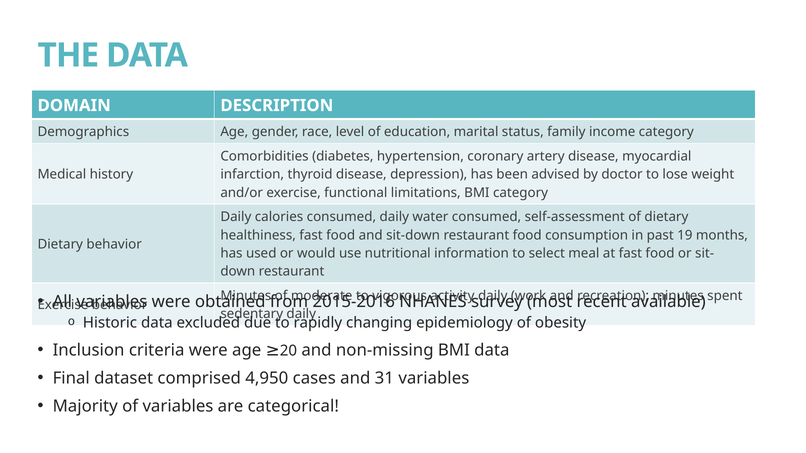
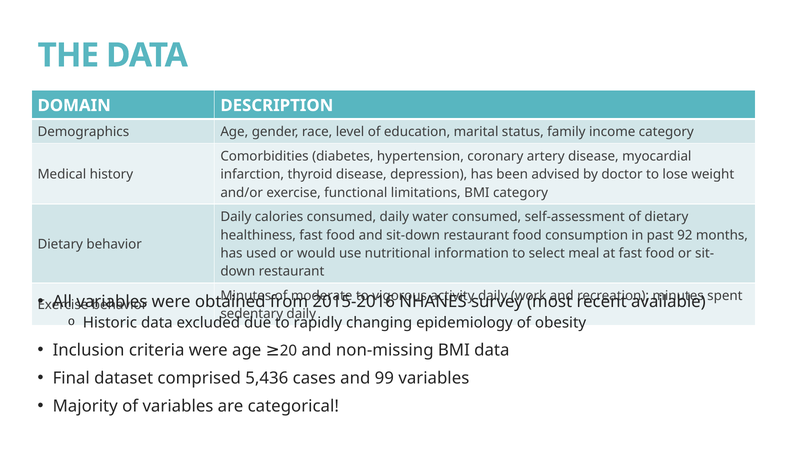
19: 19 -> 92
4,950: 4,950 -> 5,436
31: 31 -> 99
